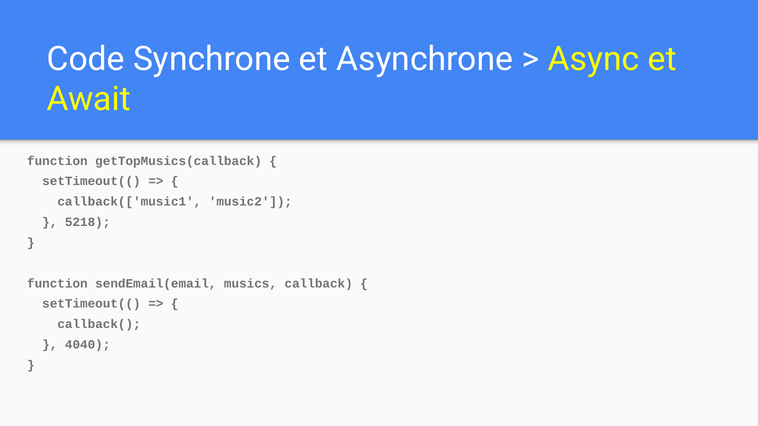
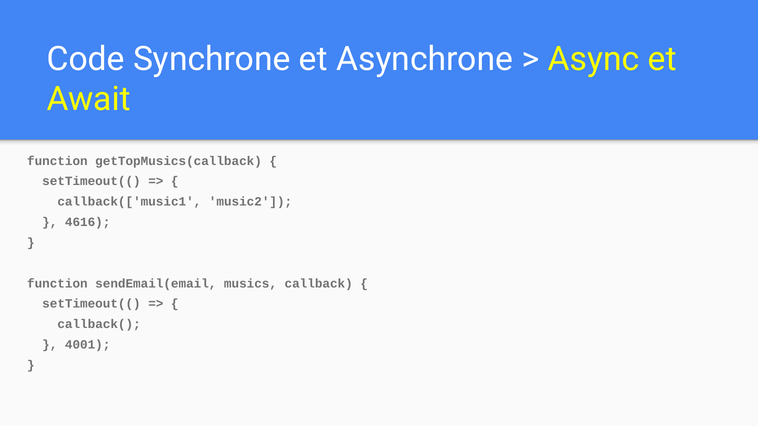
5218: 5218 -> 4616
4040: 4040 -> 4001
